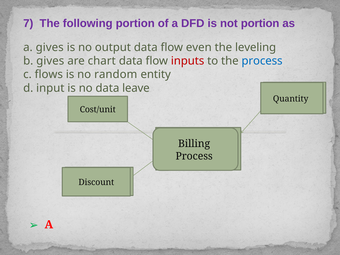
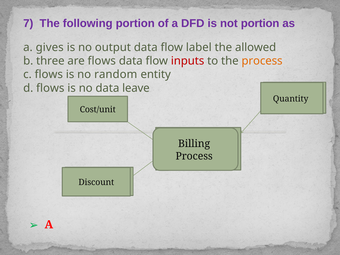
even: even -> label
leveling: leveling -> allowed
b gives: gives -> three
are chart: chart -> flows
process at (262, 61) colour: blue -> orange
d input: input -> flows
